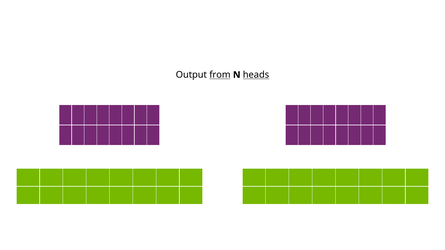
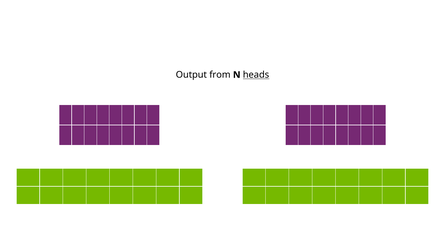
from underline: present -> none
